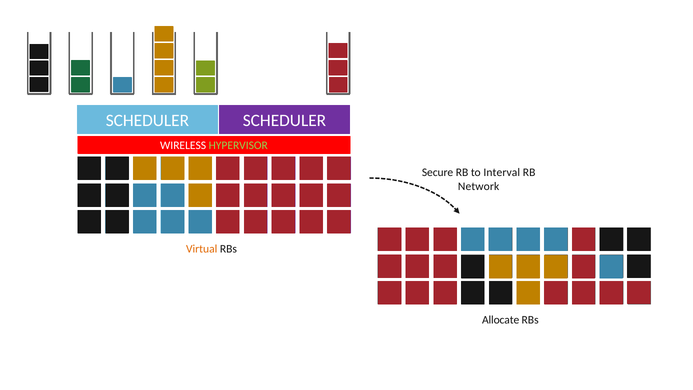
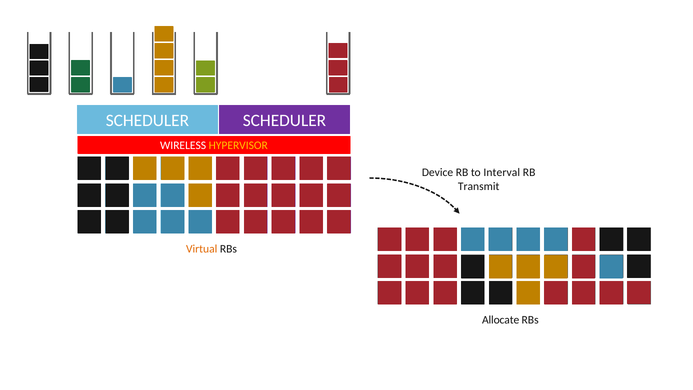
HYPERVISOR colour: light green -> yellow
Secure: Secure -> Device
Network: Network -> Transmit
